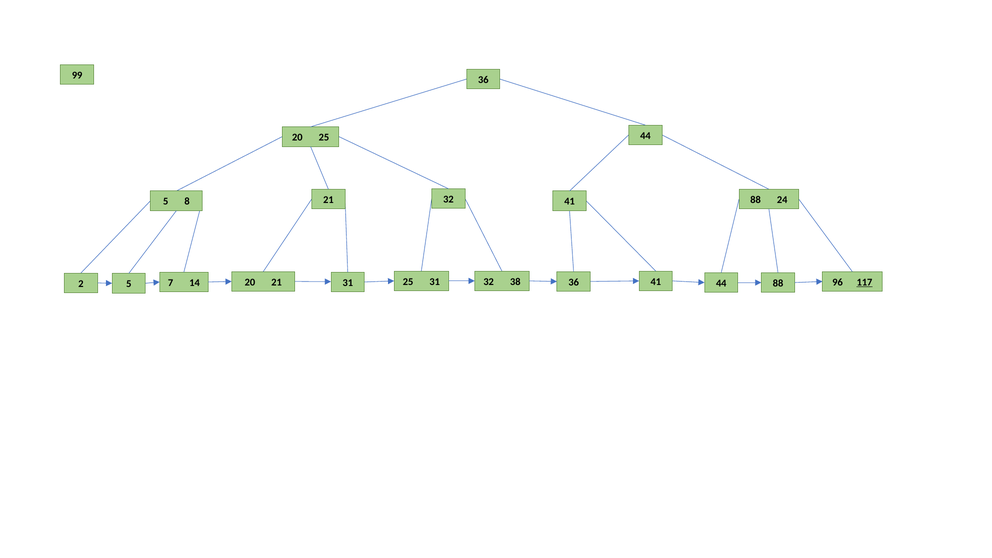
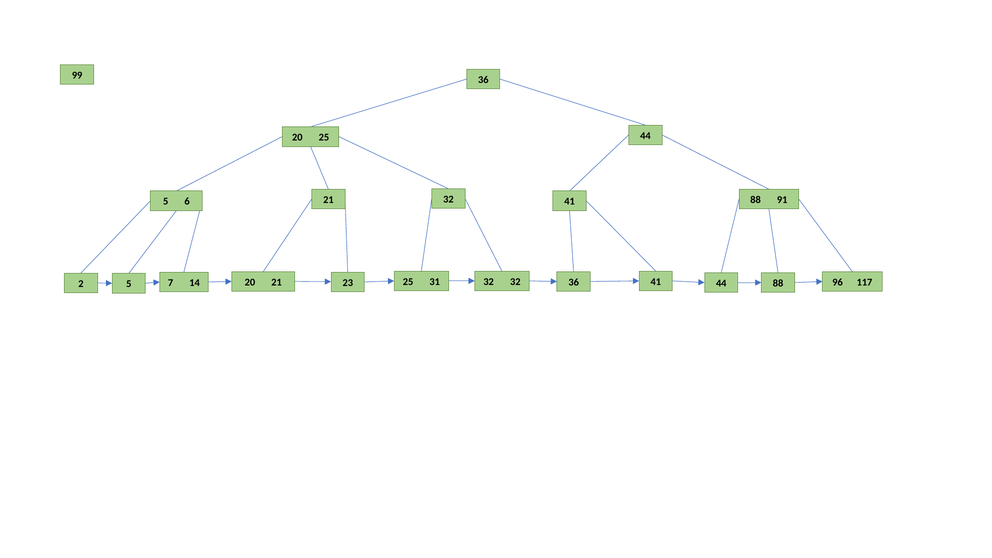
8: 8 -> 6
24: 24 -> 91
32 38: 38 -> 32
21 31: 31 -> 23
117 underline: present -> none
